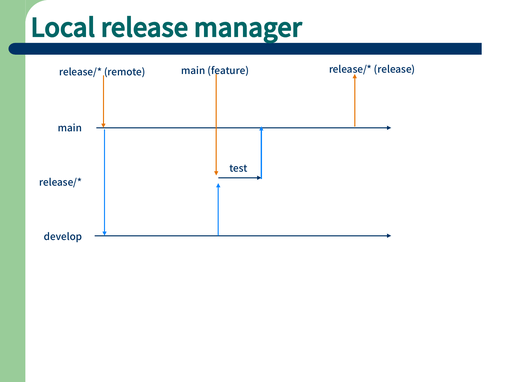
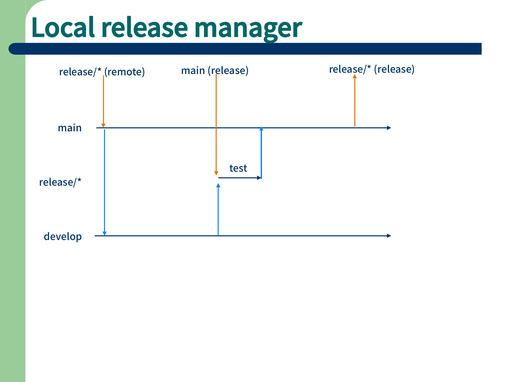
main feature: feature -> release
